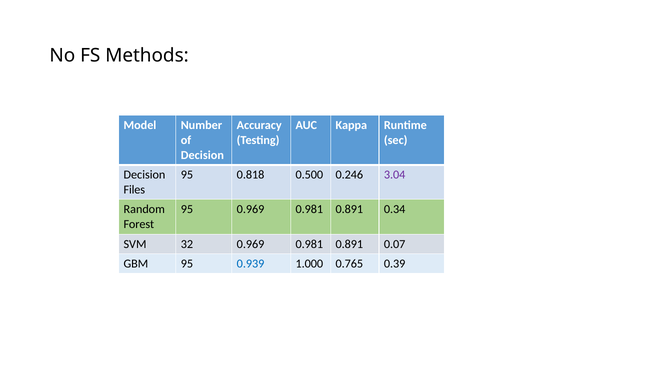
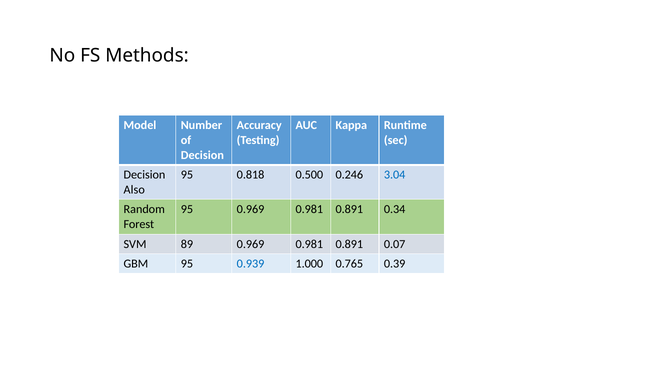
3.04 colour: purple -> blue
Files: Files -> Also
32: 32 -> 89
